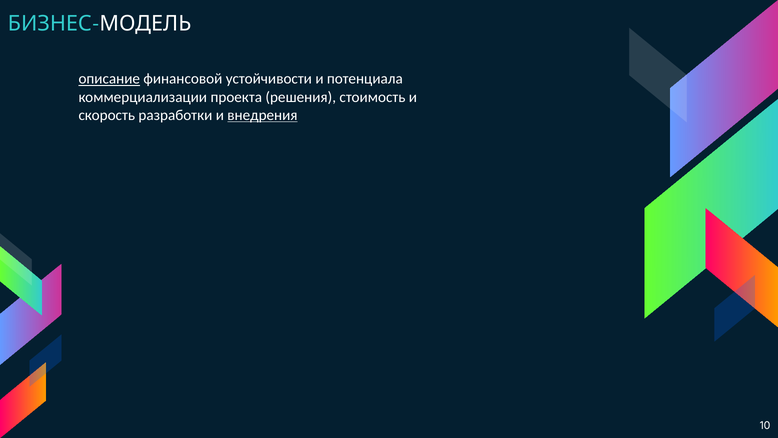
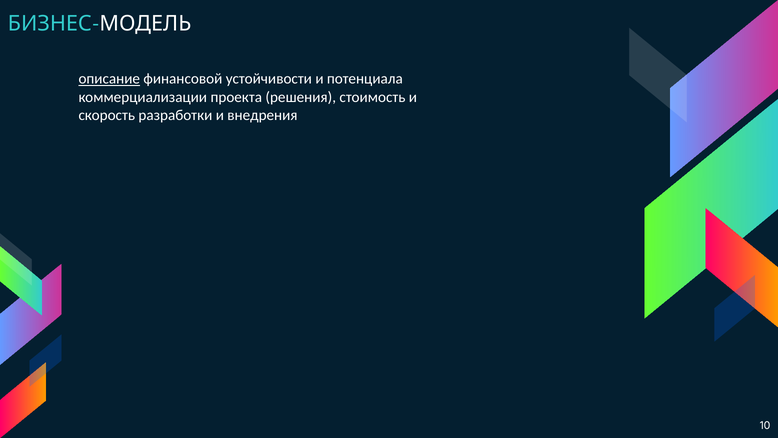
внедрения underline: present -> none
